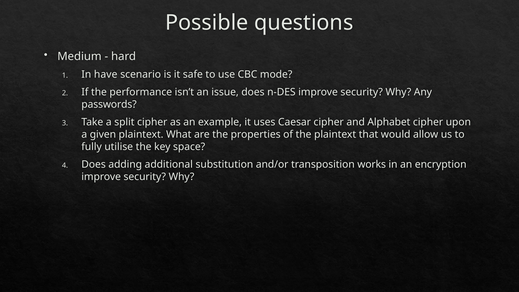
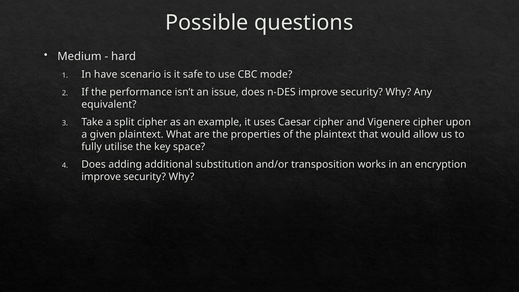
passwords: passwords -> equivalent
Alphabet: Alphabet -> Vigenere
